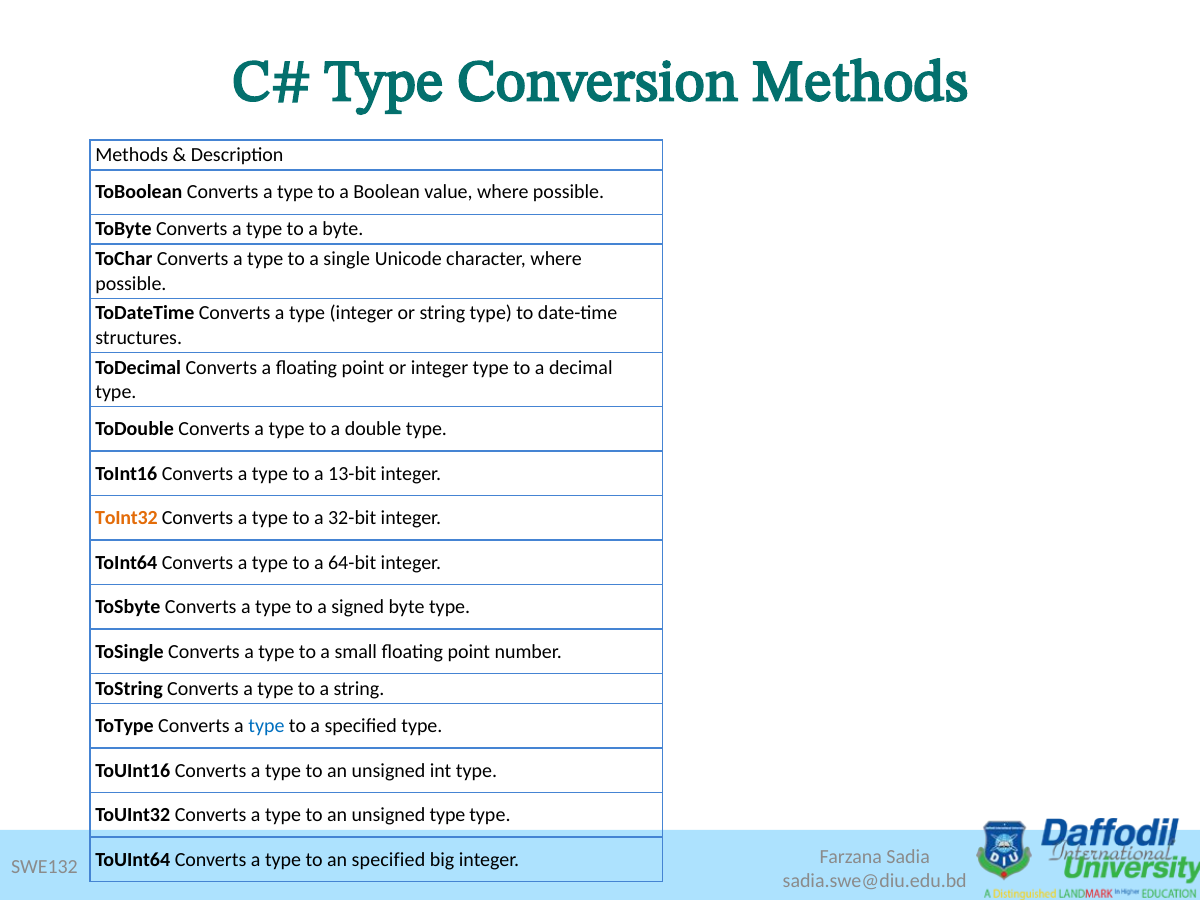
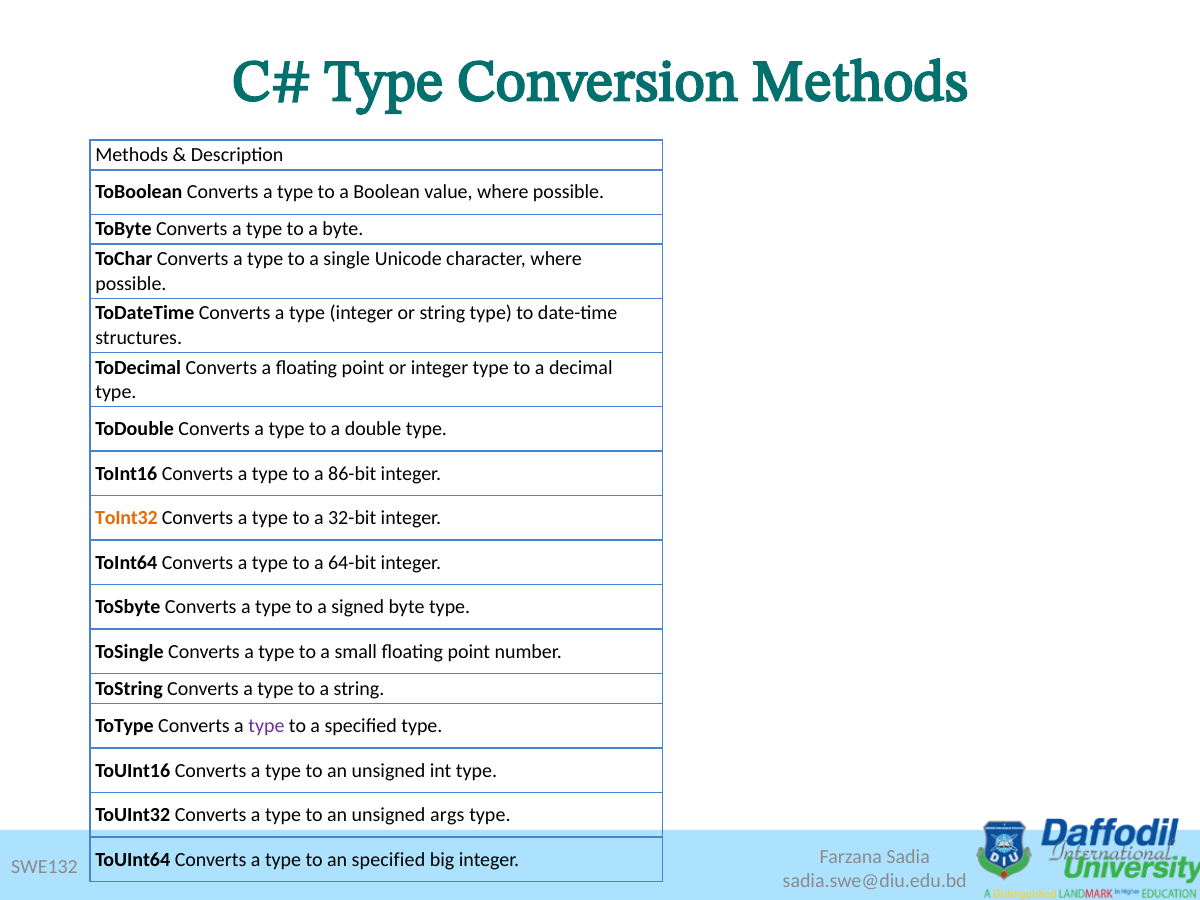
13-bit: 13-bit -> 86-bit
type at (266, 726) colour: blue -> purple
unsigned type: type -> args
